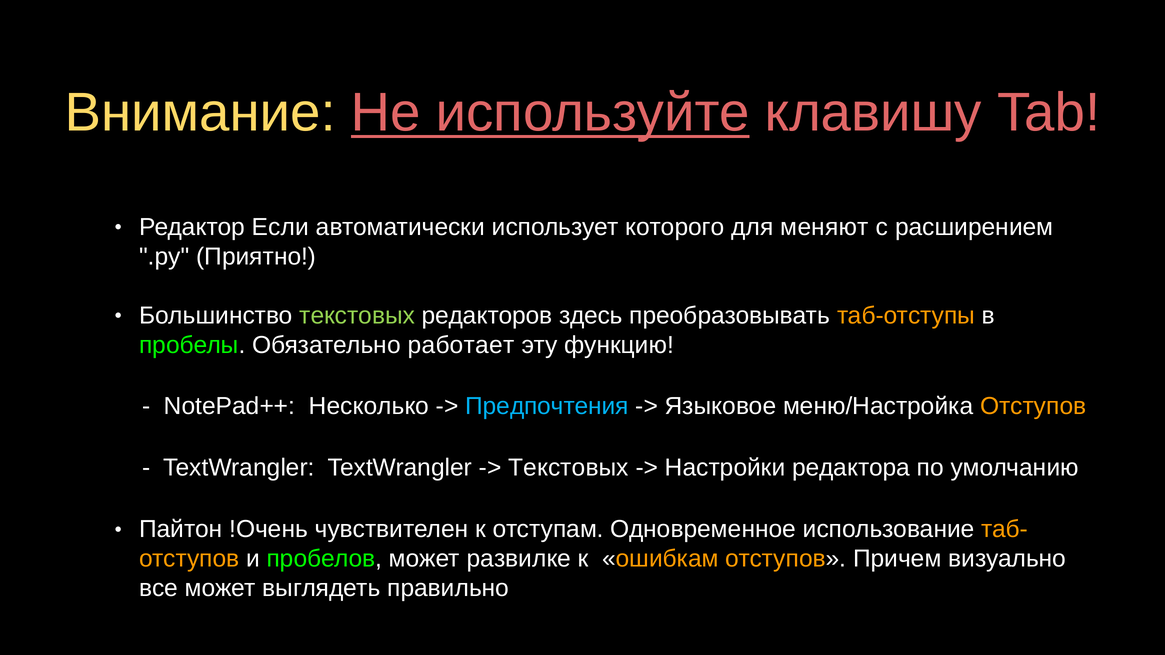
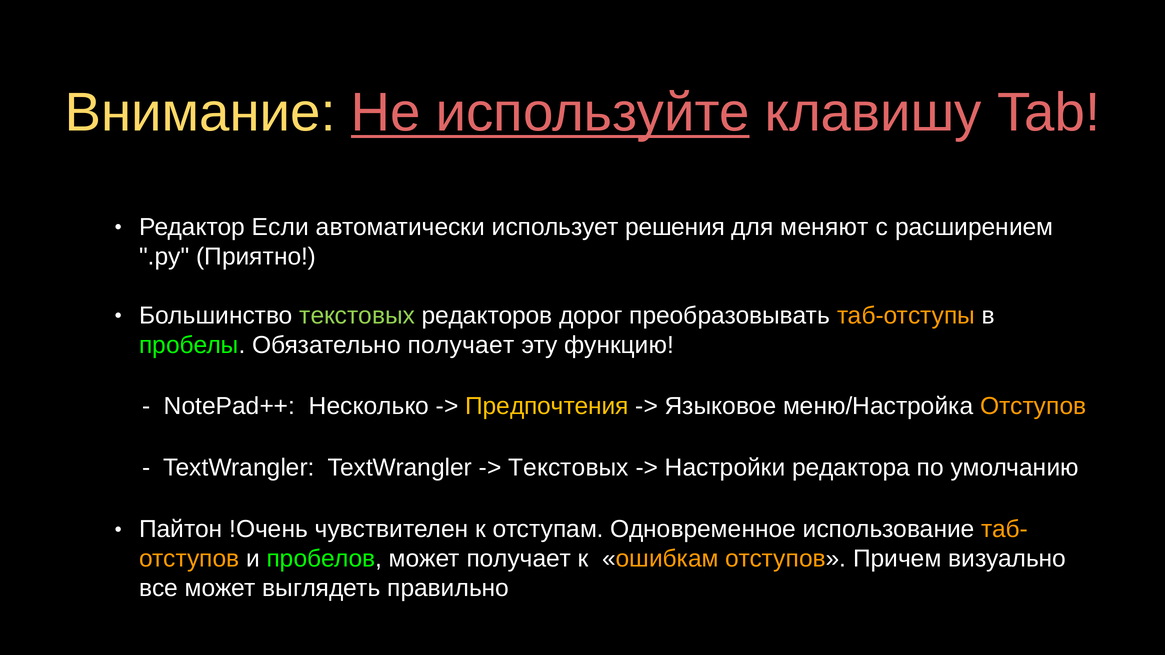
которого: которого -> решения
здесь: здесь -> дорог
Обязательно работает: работает -> получает
Предпочтения colour: light blue -> yellow
может развилке: развилке -> получает
